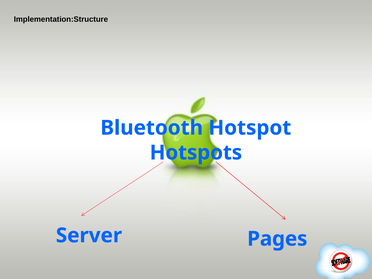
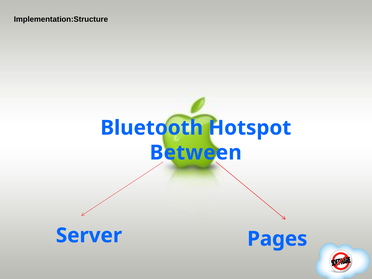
Hotspots: Hotspots -> Between
